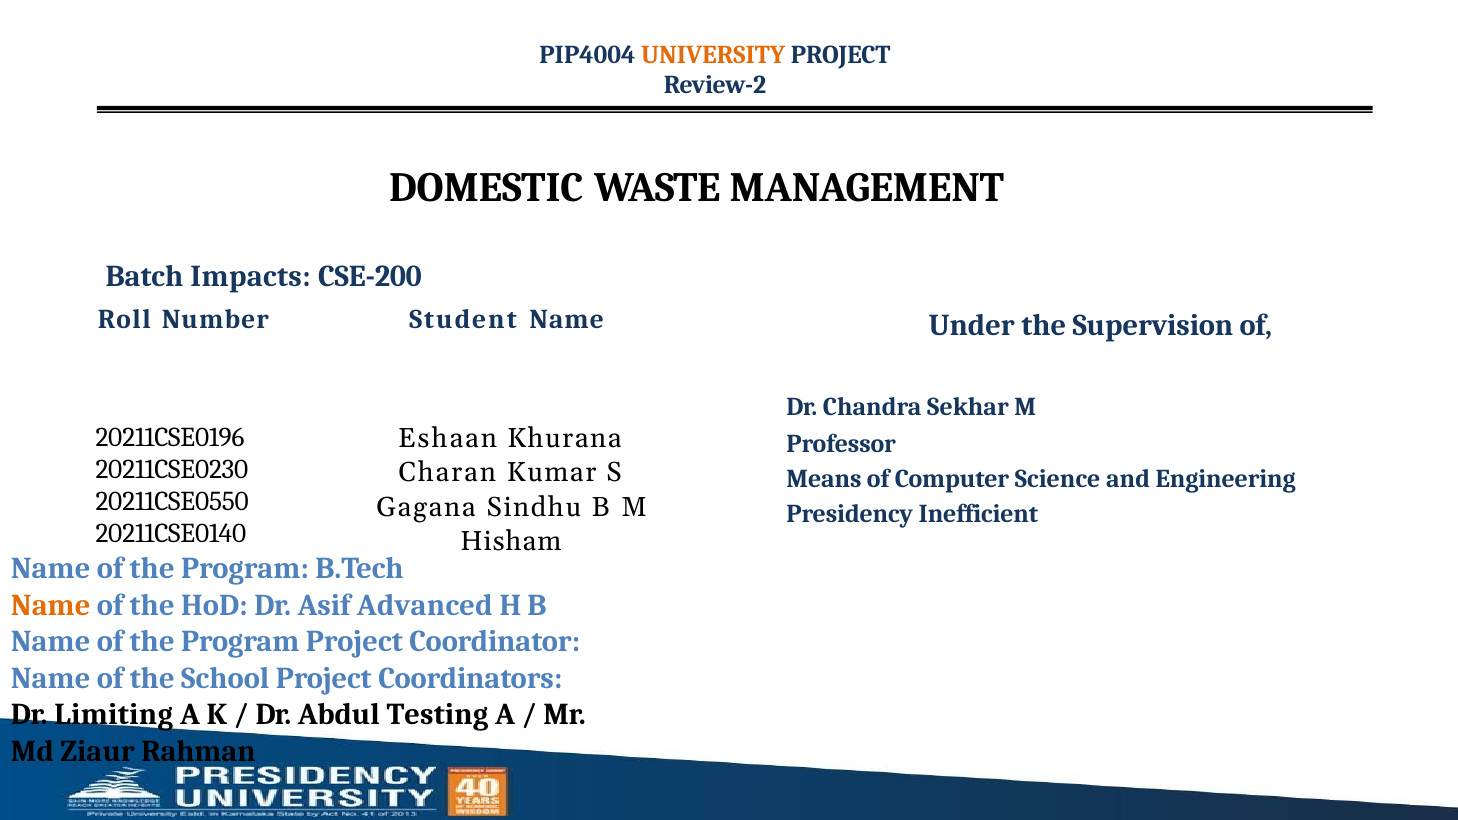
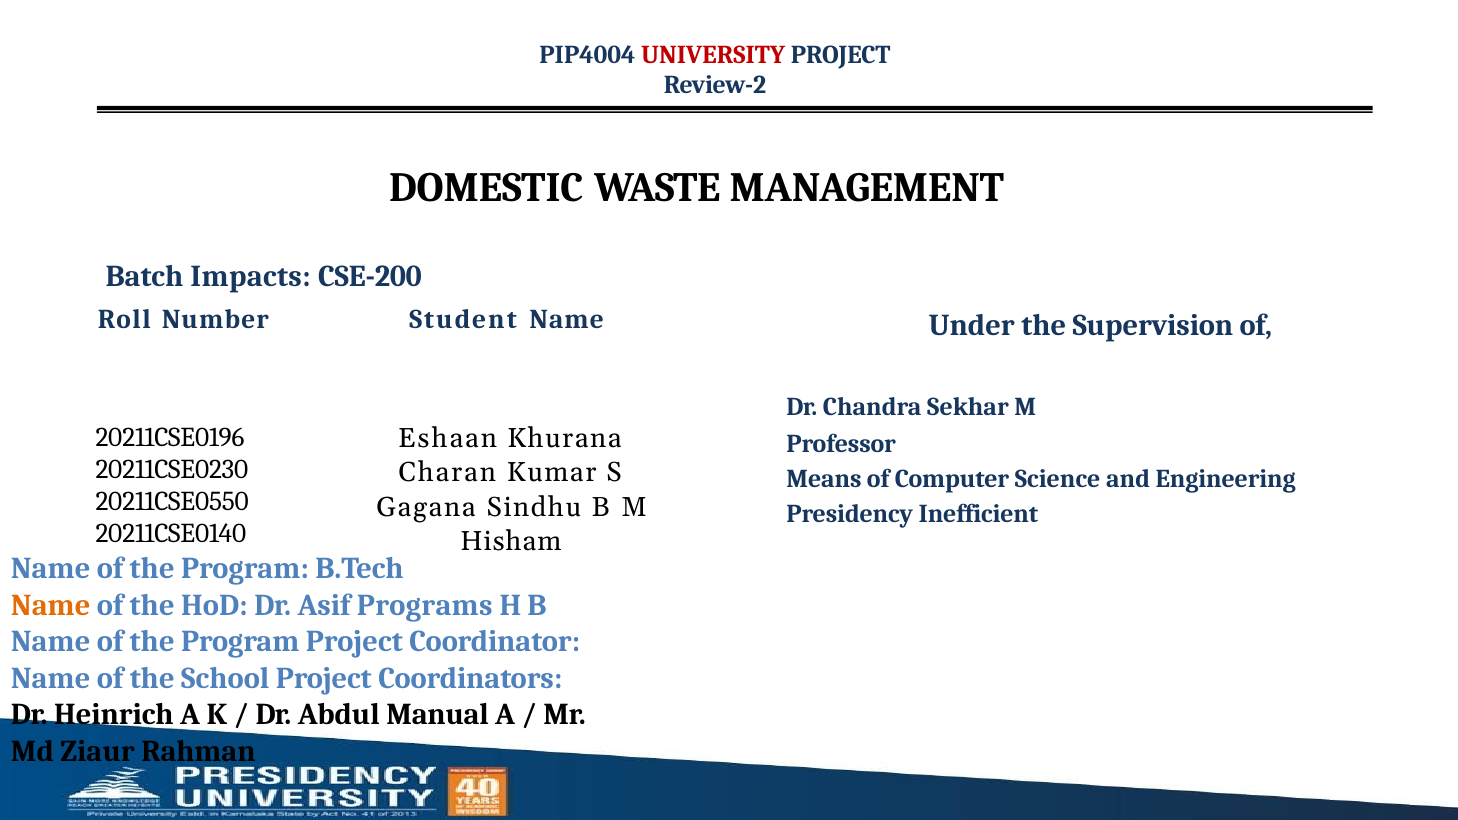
UNIVERSITY colour: orange -> red
Advanced: Advanced -> Programs
Limiting: Limiting -> Heinrich
Testing: Testing -> Manual
